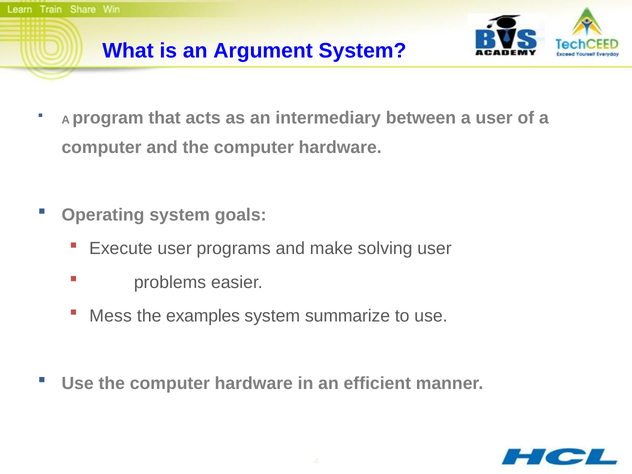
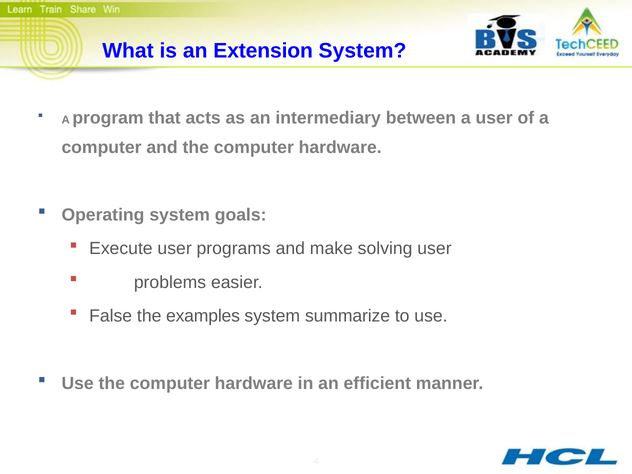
Argument: Argument -> Extension
Mess: Mess -> False
